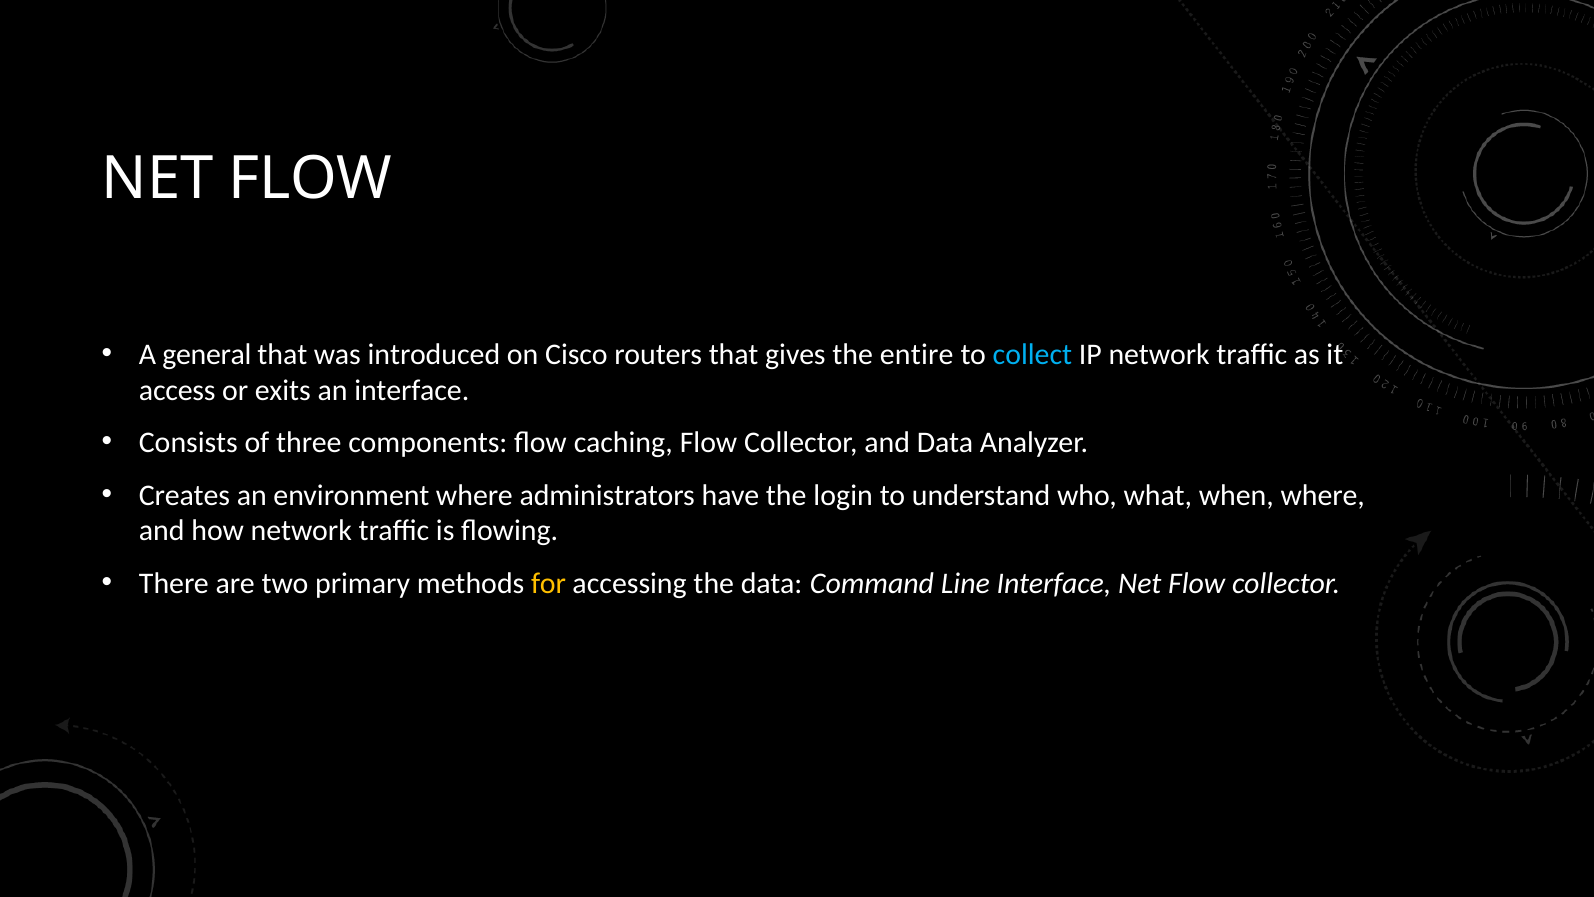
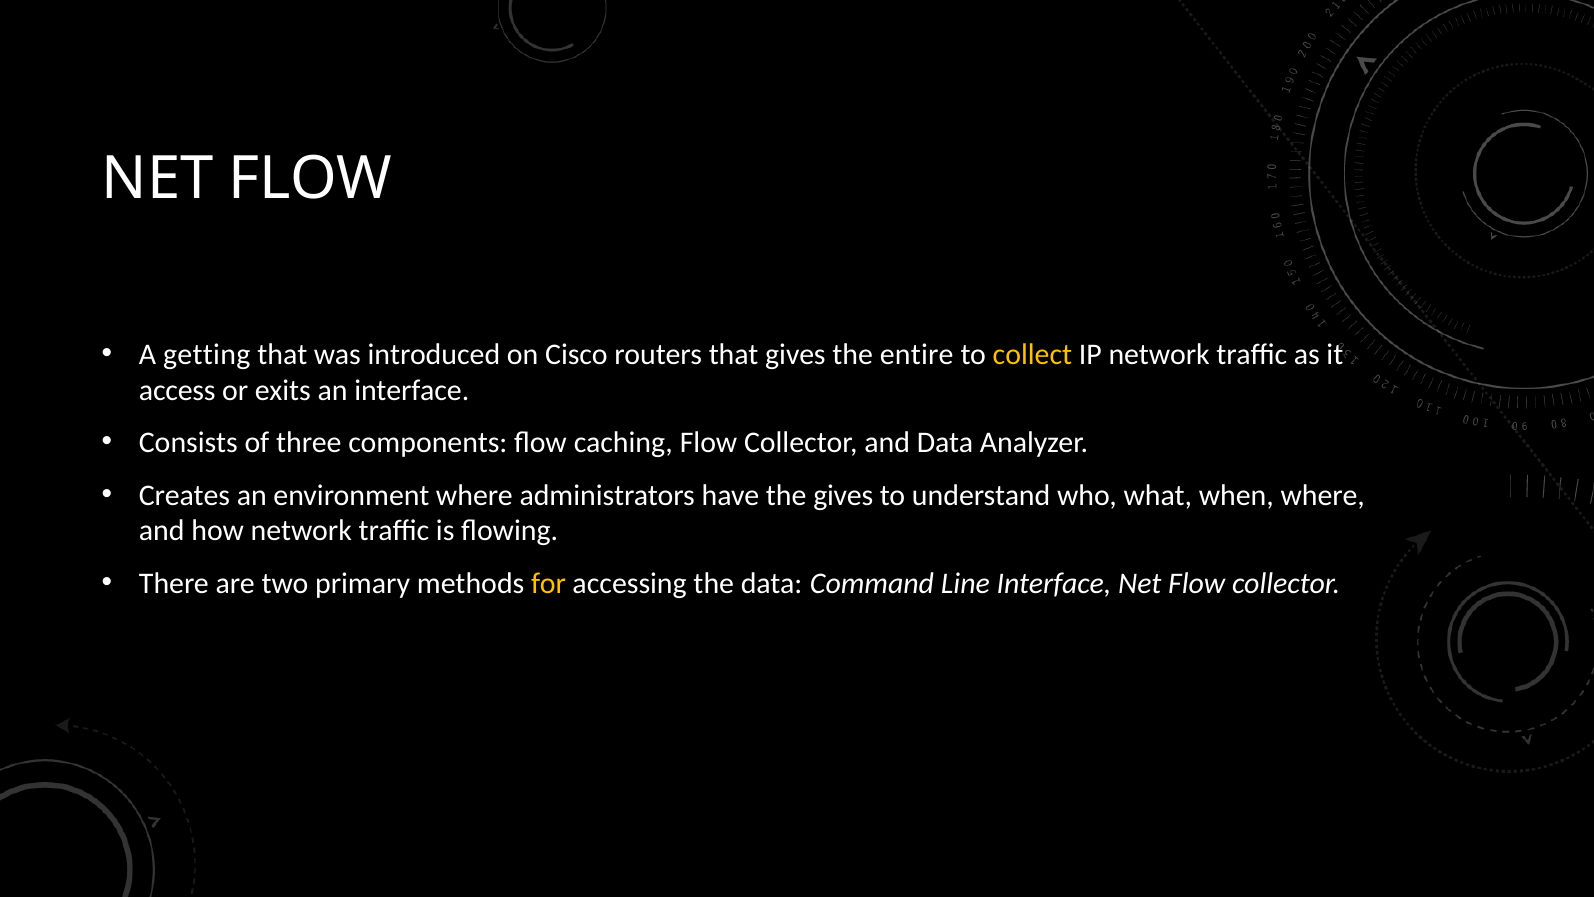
general: general -> getting
collect colour: light blue -> yellow
the login: login -> gives
